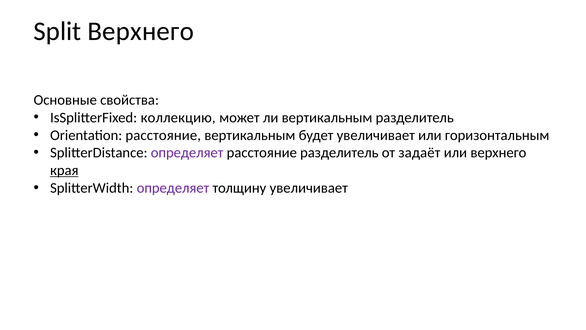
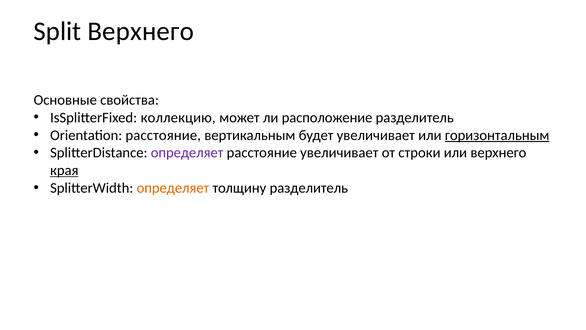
ли вертикальным: вертикальным -> расположение
горизонтальным underline: none -> present
расстояние разделитель: разделитель -> увеличивает
задаёт: задаёт -> строки
определяет at (173, 188) colour: purple -> orange
толщину увеличивает: увеличивает -> разделитель
